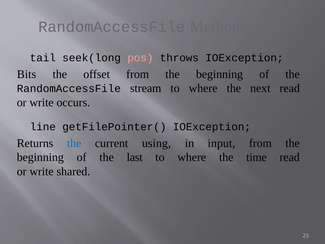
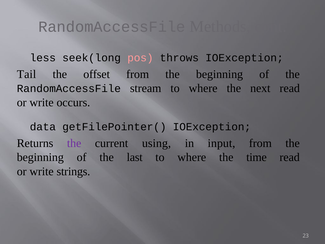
tail: tail -> less
Bits: Bits -> Tail
line: line -> data
the at (74, 143) colour: blue -> purple
shared: shared -> strings
